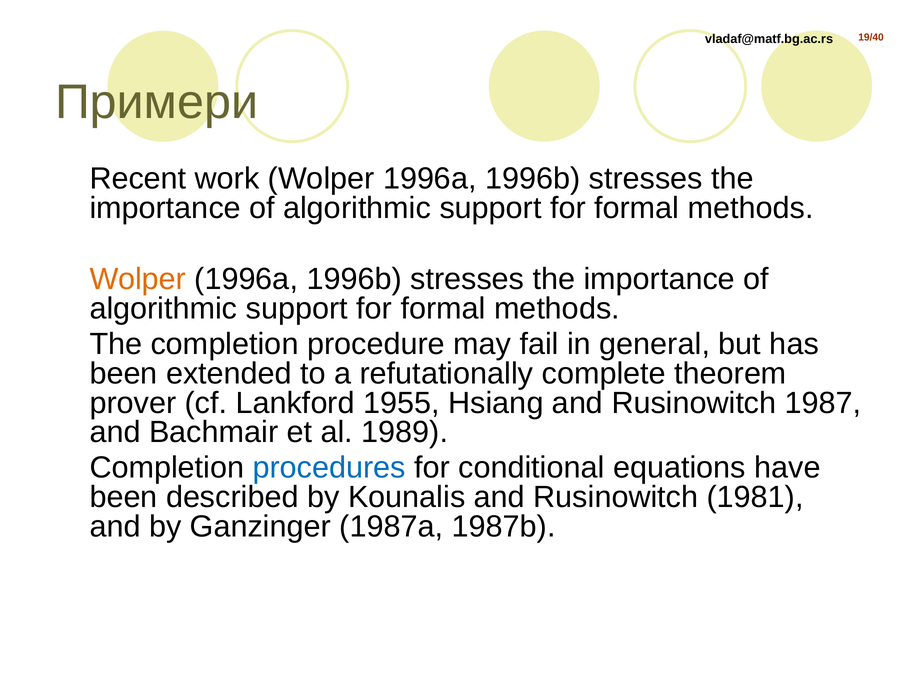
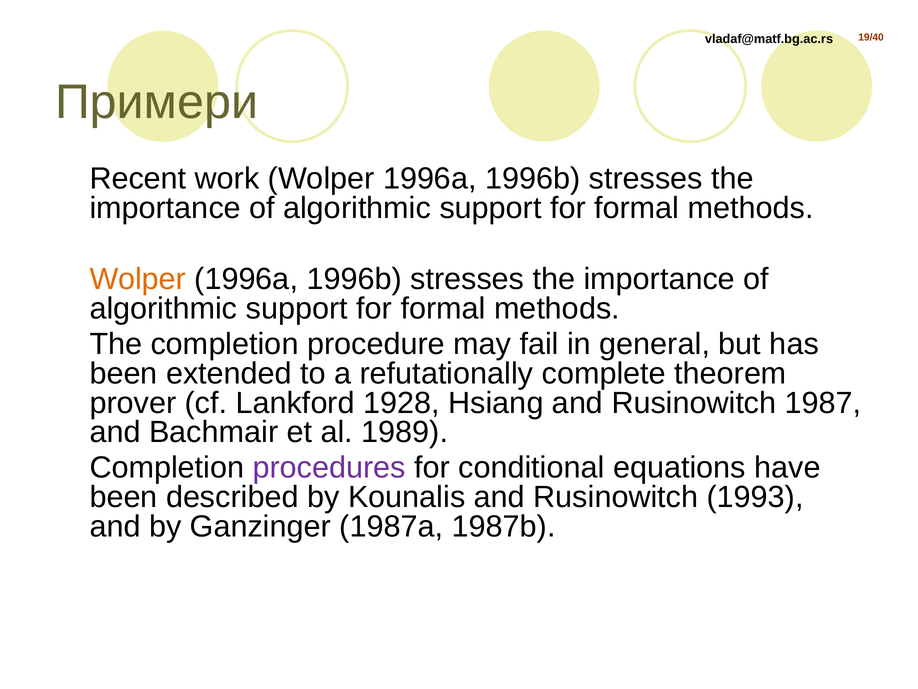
1955: 1955 -> 1928
procedures colour: blue -> purple
1981: 1981 -> 1993
